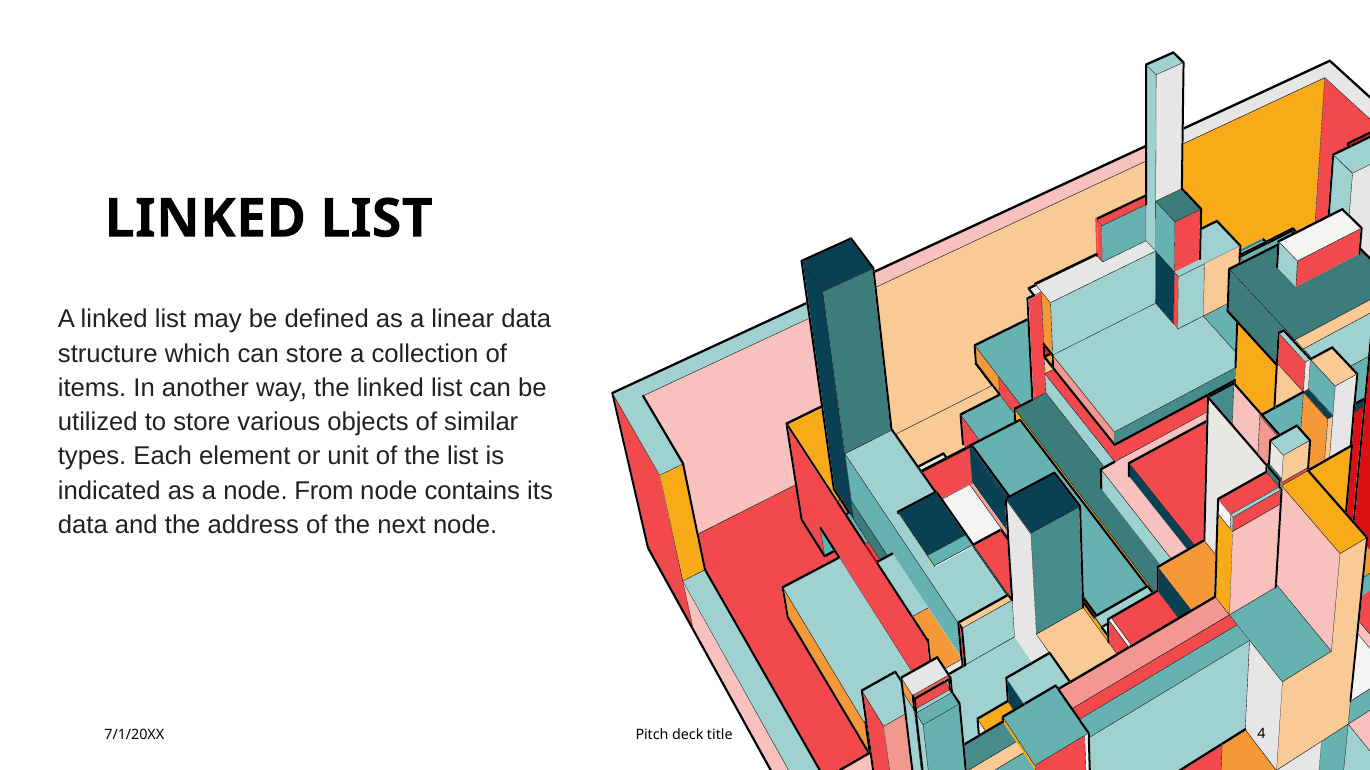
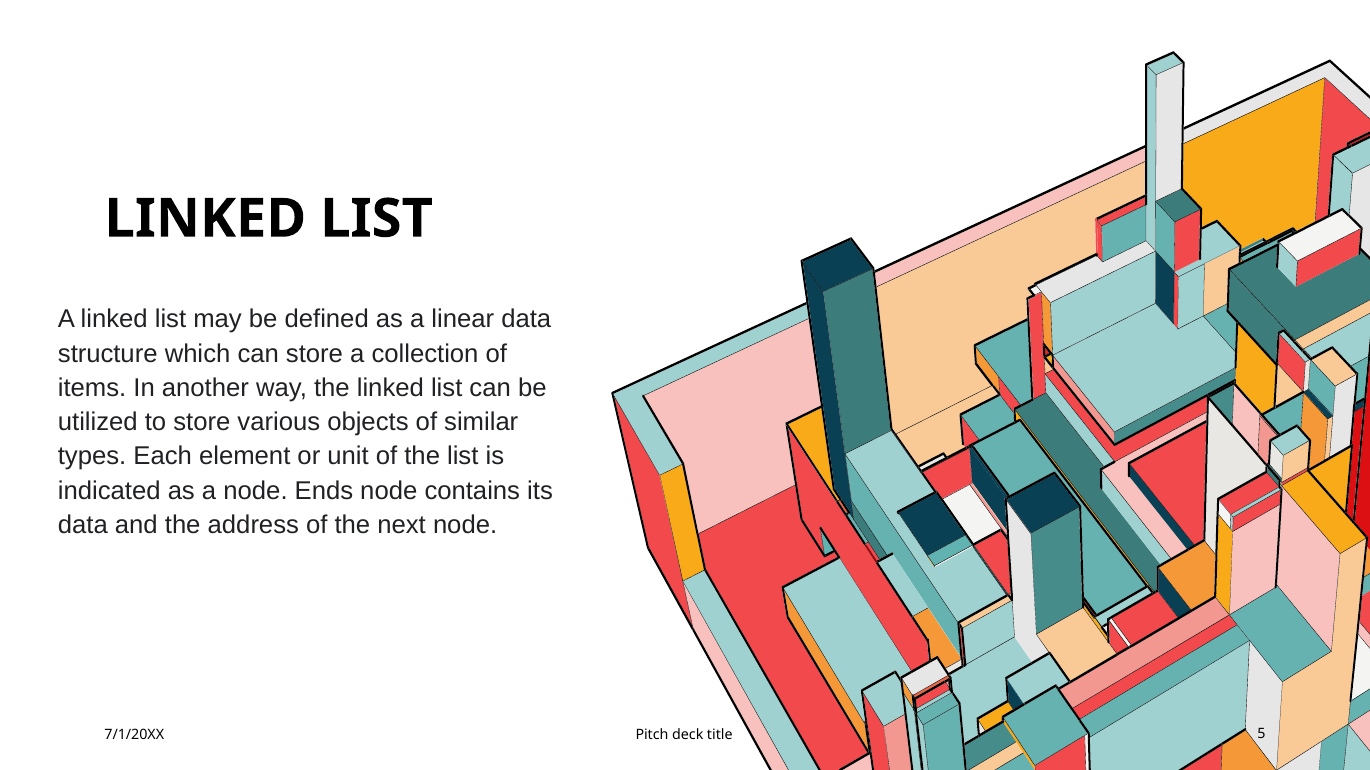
From: From -> Ends
4: 4 -> 5
